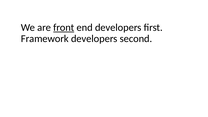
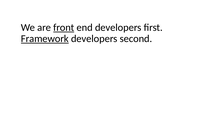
Framework underline: none -> present
